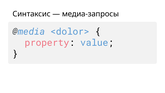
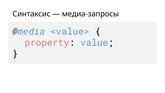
<dolor>: <dolor> -> <value>
